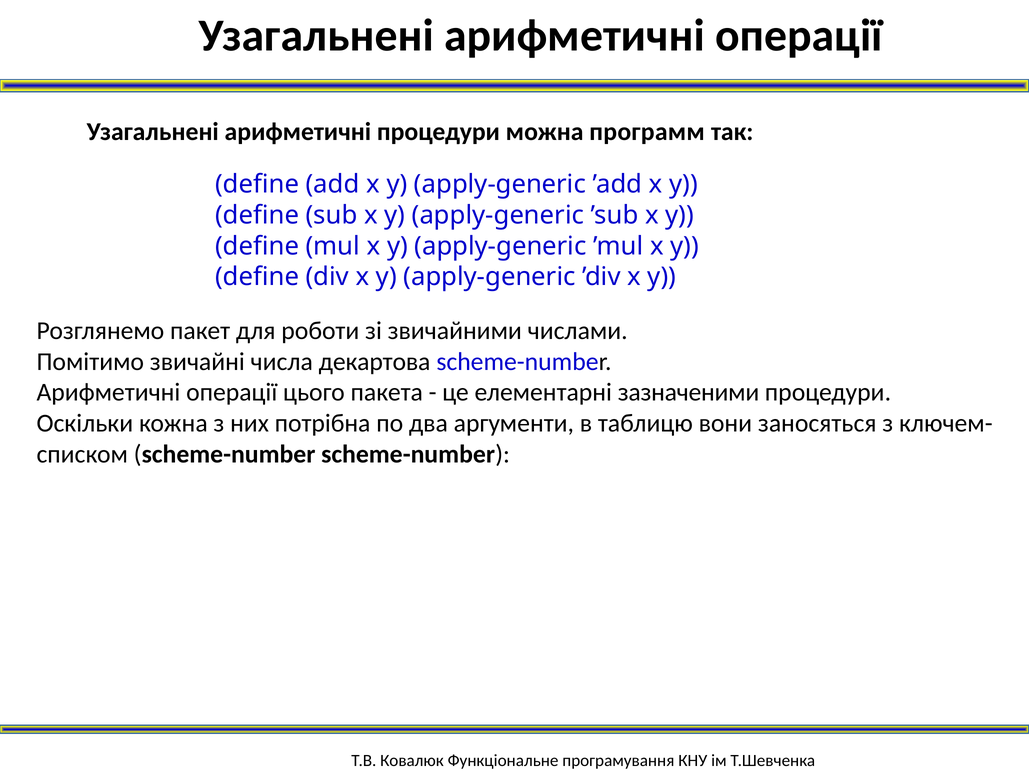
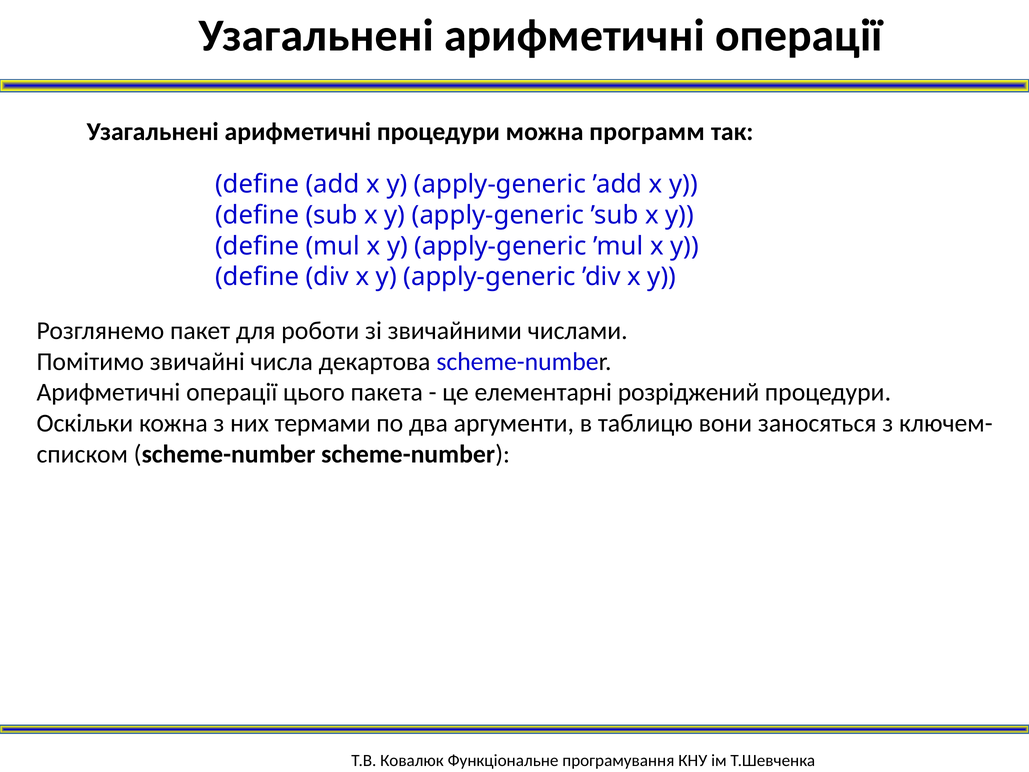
зазначеними: зазначеними -> розріджений
потрібна: потрібна -> термами
